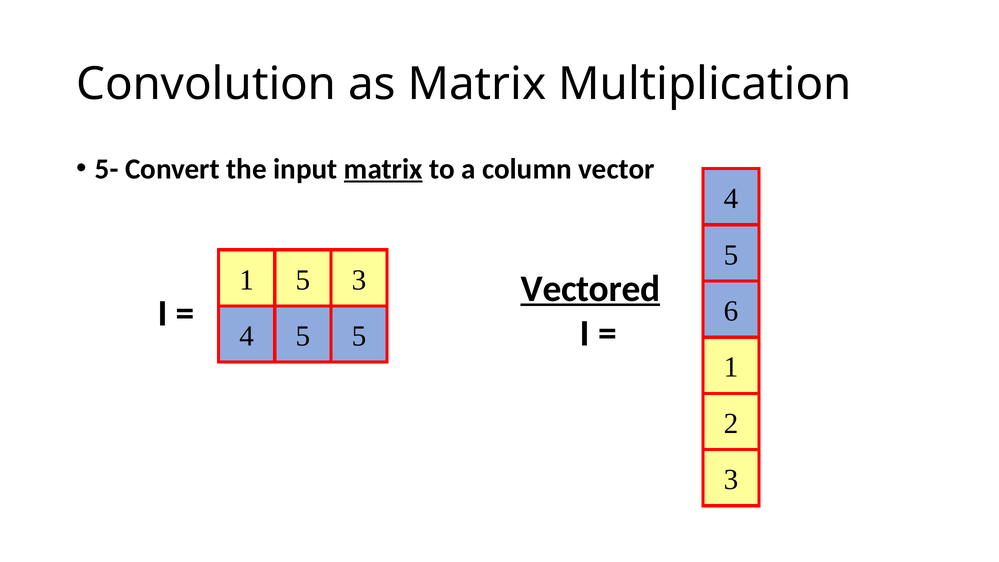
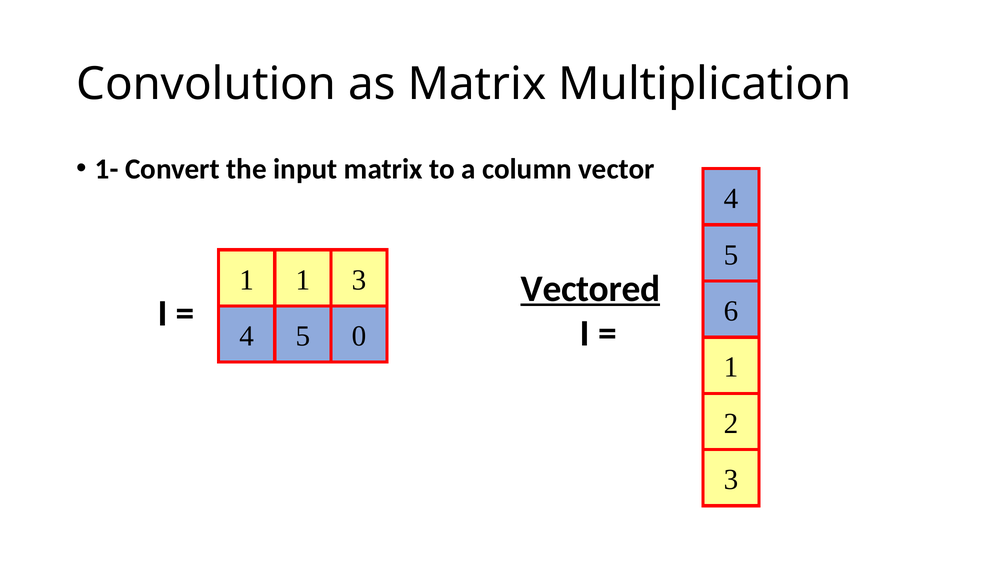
5-: 5- -> 1-
matrix at (383, 169) underline: present -> none
1 5: 5 -> 1
5 5: 5 -> 0
